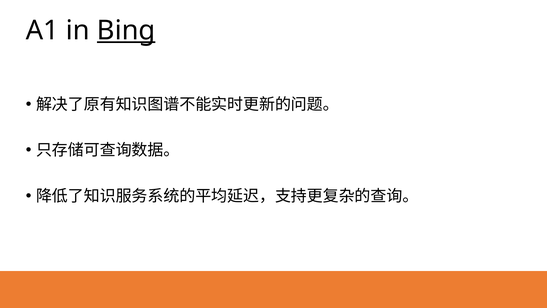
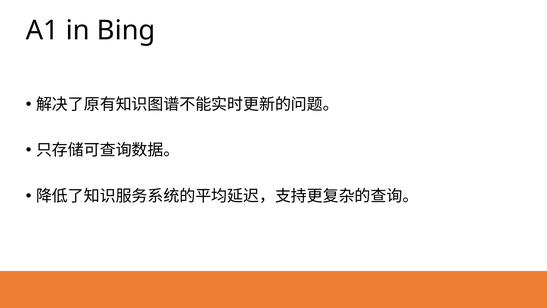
Bing underline: present -> none
